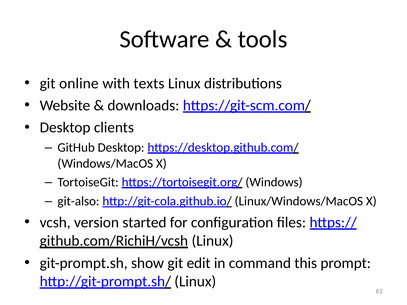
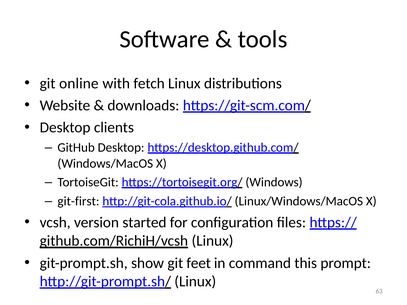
texts: texts -> fetch
git-also: git-also -> git-first
edit: edit -> feet
